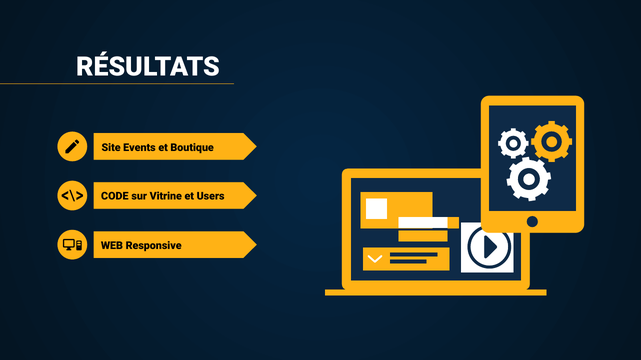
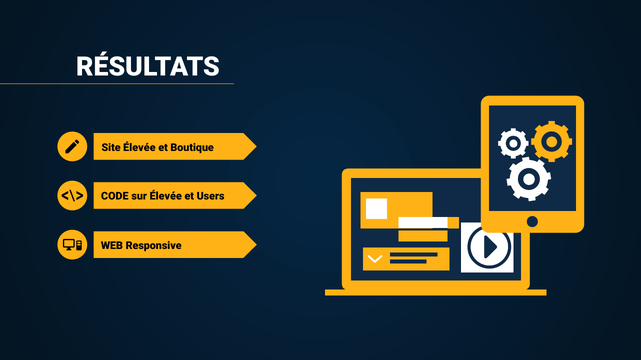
Site Events: Events -> Élevée
sur Vitrine: Vitrine -> Élevée
